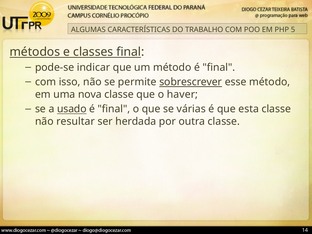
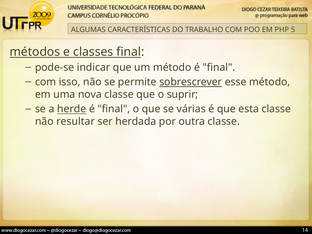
haver: haver -> suprir
usado: usado -> herde
